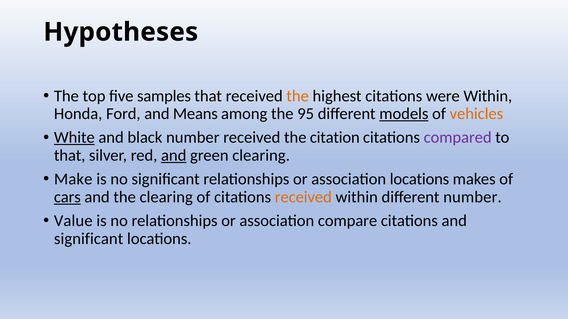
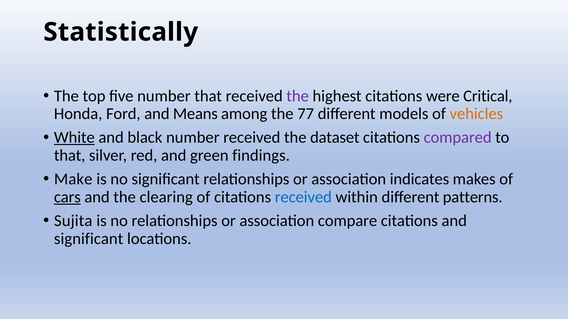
Hypotheses: Hypotheses -> Statistically
five samples: samples -> number
the at (298, 96) colour: orange -> purple
were Within: Within -> Critical
95: 95 -> 77
models underline: present -> none
citation: citation -> dataset
and at (174, 156) underline: present -> none
green clearing: clearing -> findings
association locations: locations -> indicates
received at (303, 197) colour: orange -> blue
different number: number -> patterns
Value: Value -> Sujita
